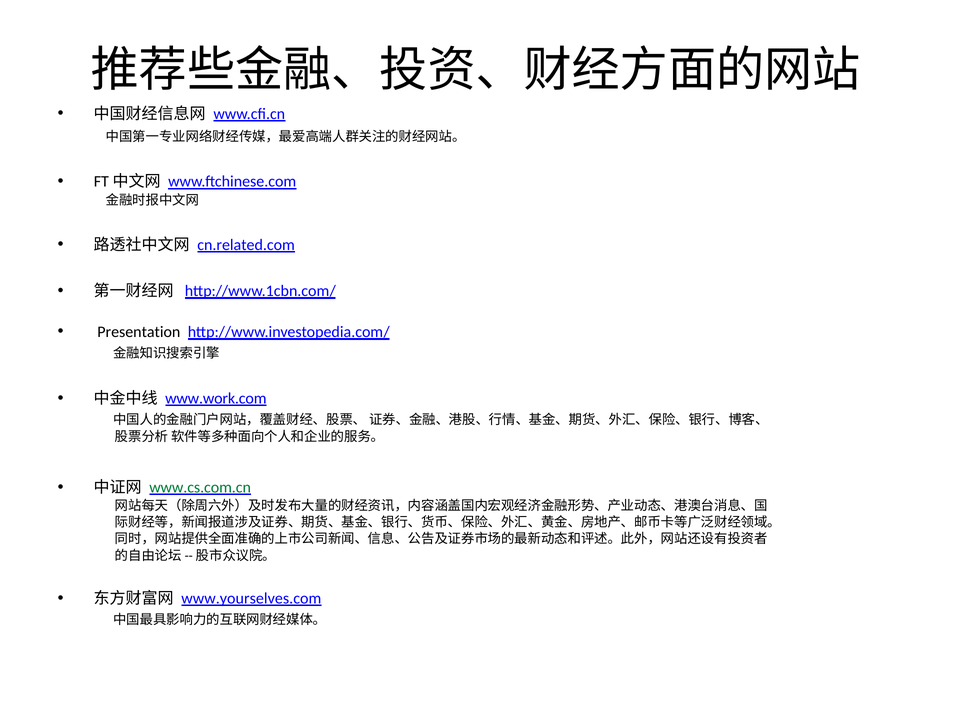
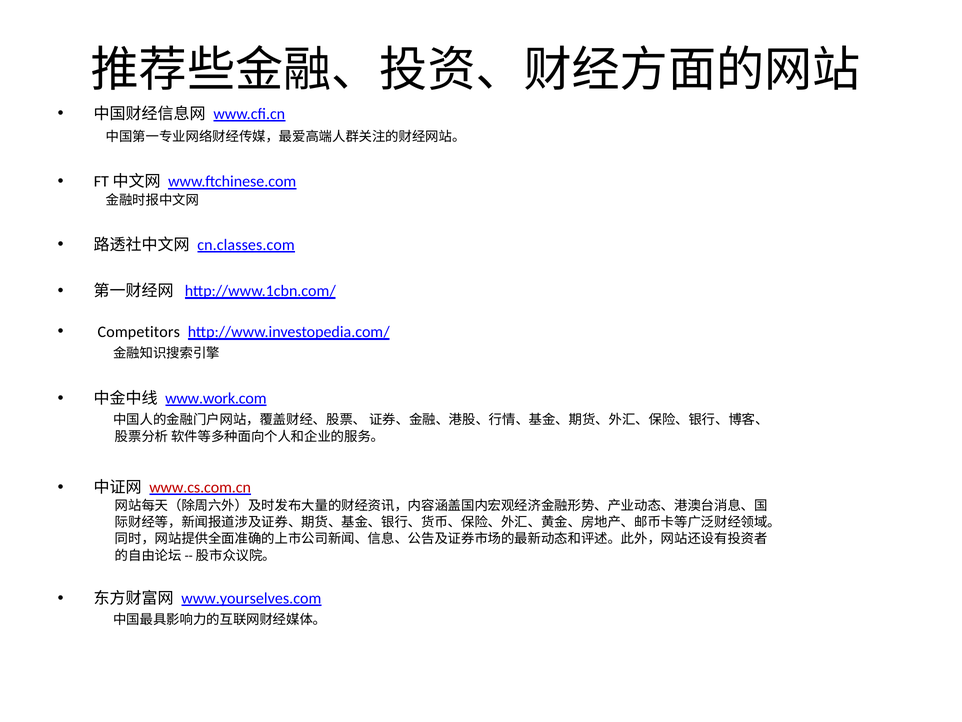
cn.related.com: cn.related.com -> cn.classes.com
Presentation: Presentation -> Competitors
www.cs.com.cn colour: green -> red
